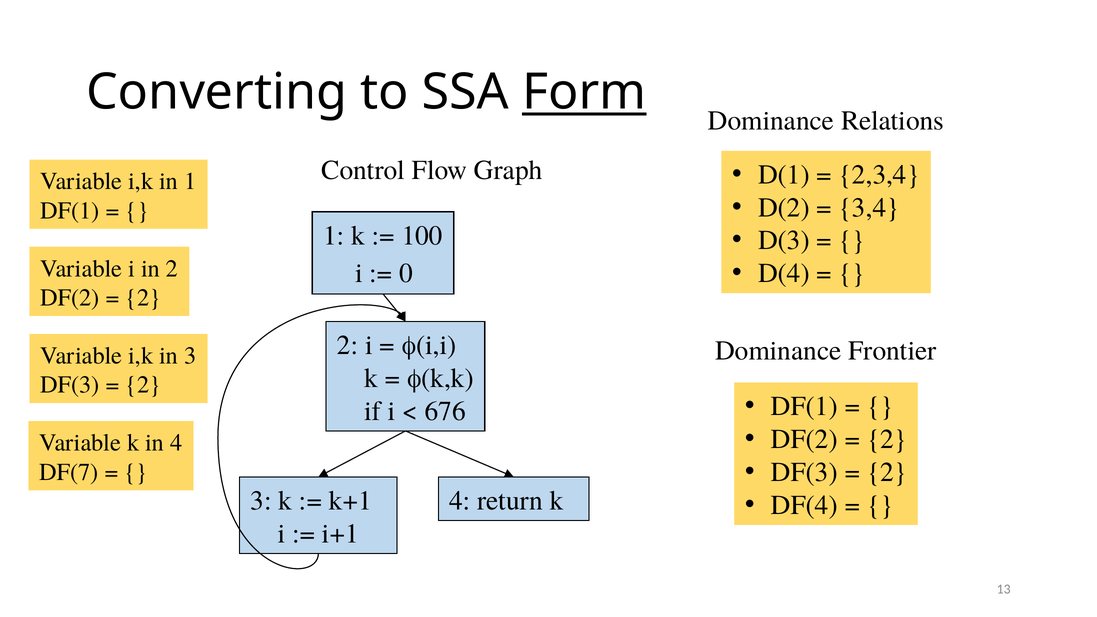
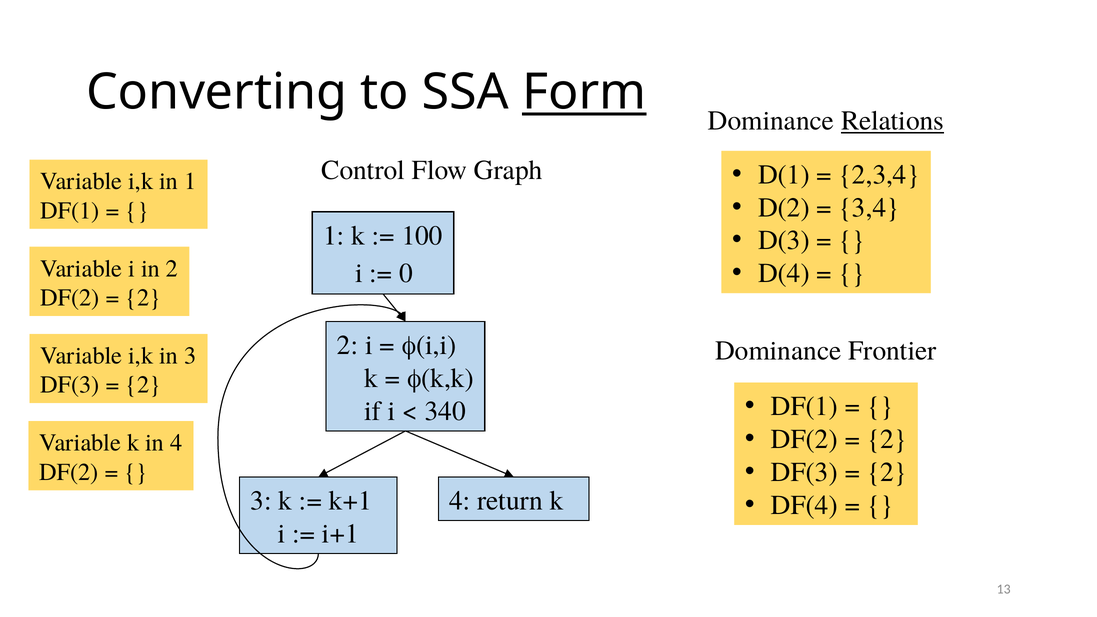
Relations underline: none -> present
676: 676 -> 340
DF(7 at (69, 472): DF(7 -> DF(2
